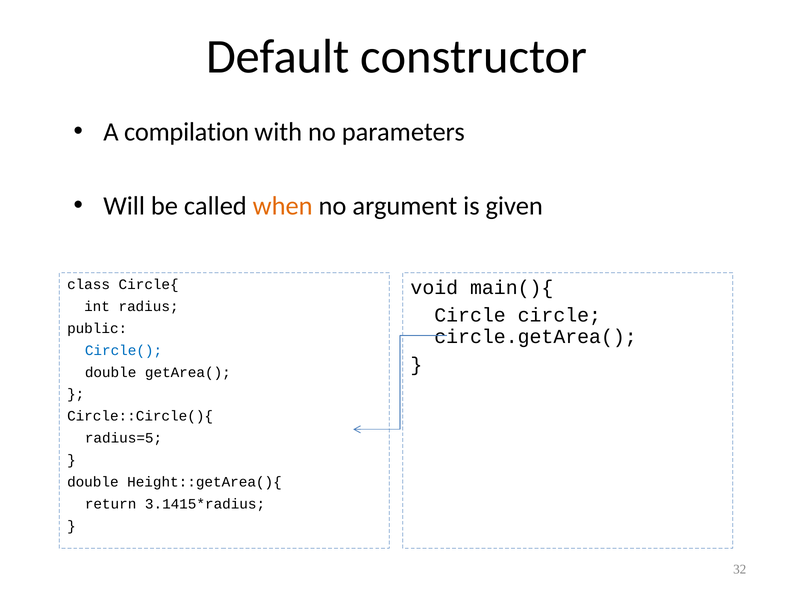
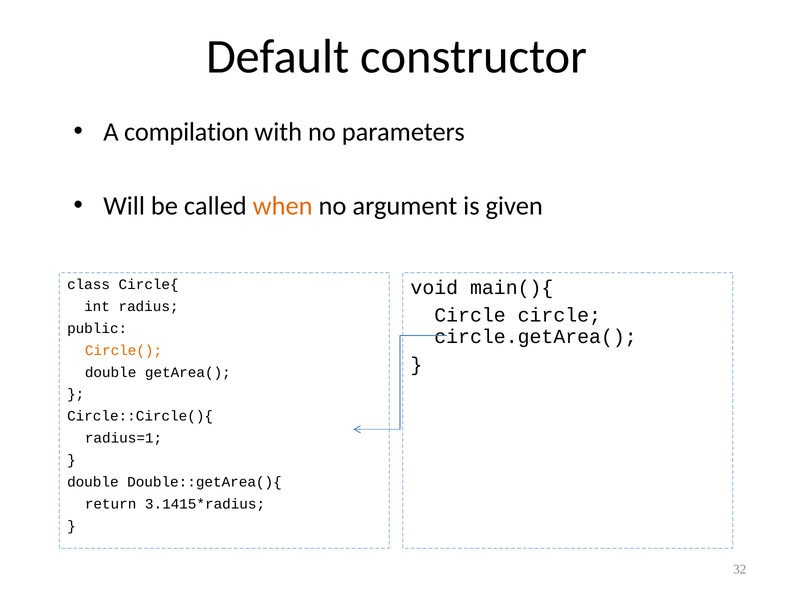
Circle( colour: blue -> orange
radius=5: radius=5 -> radius=1
Height::getArea(){: Height::getArea(){ -> Double::getArea(){
